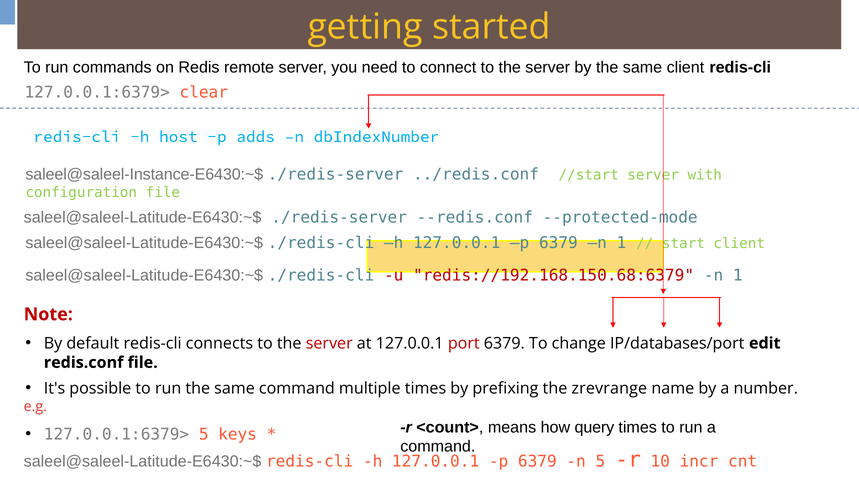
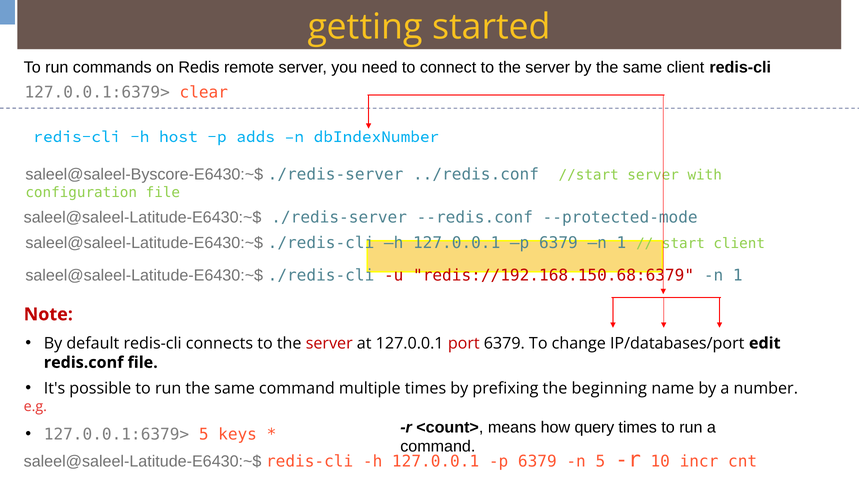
saleel@saleel-Instance-E6430:~$: saleel@saleel-Instance-E6430:~$ -> saleel@saleel-Byscore-E6430:~$
zrevrange: zrevrange -> beginning
